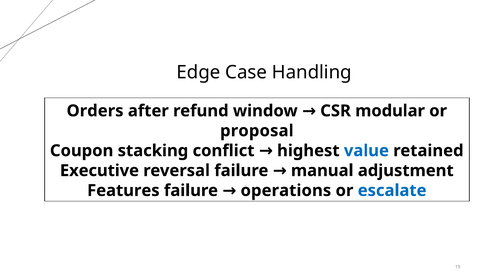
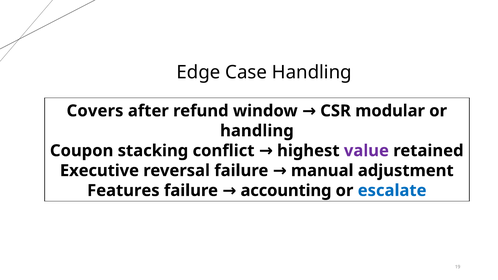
Orders: Orders -> Covers
proposal at (257, 131): proposal -> handling
value colour: blue -> purple
operations: operations -> accounting
